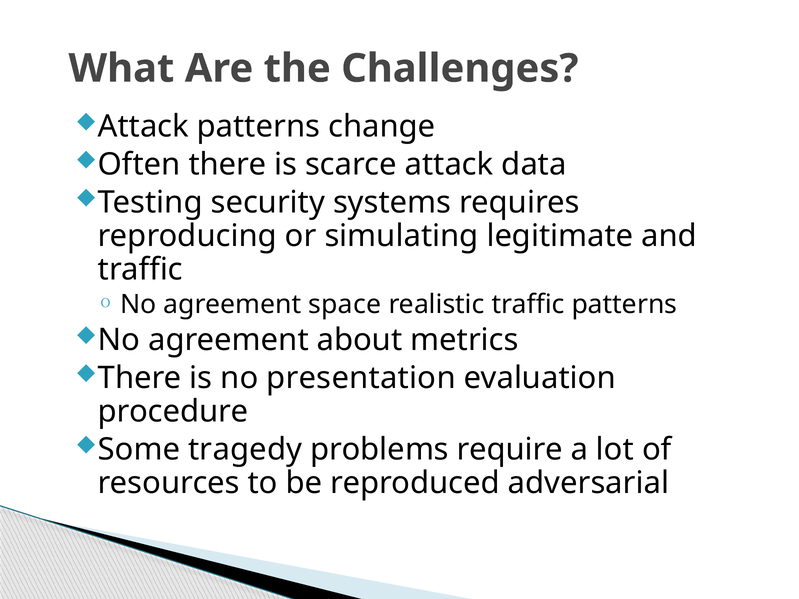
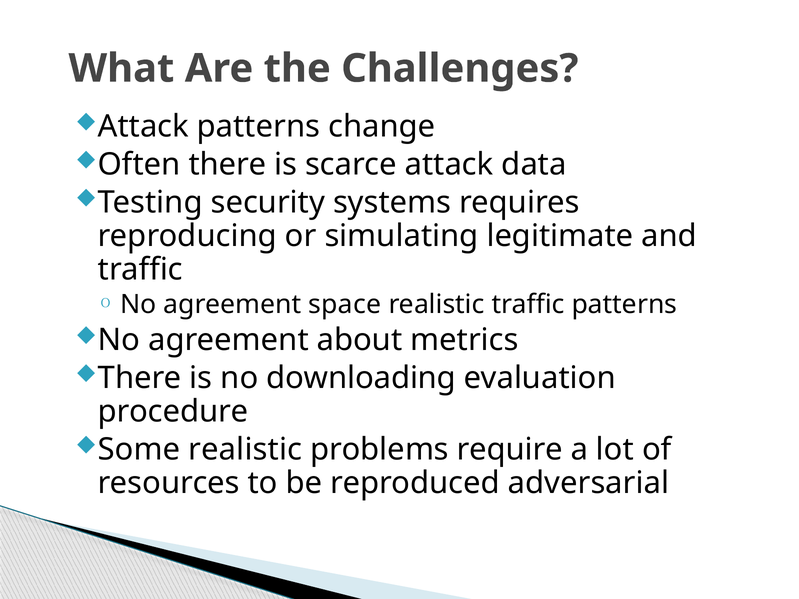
presentation: presentation -> downloading
Some tragedy: tragedy -> realistic
